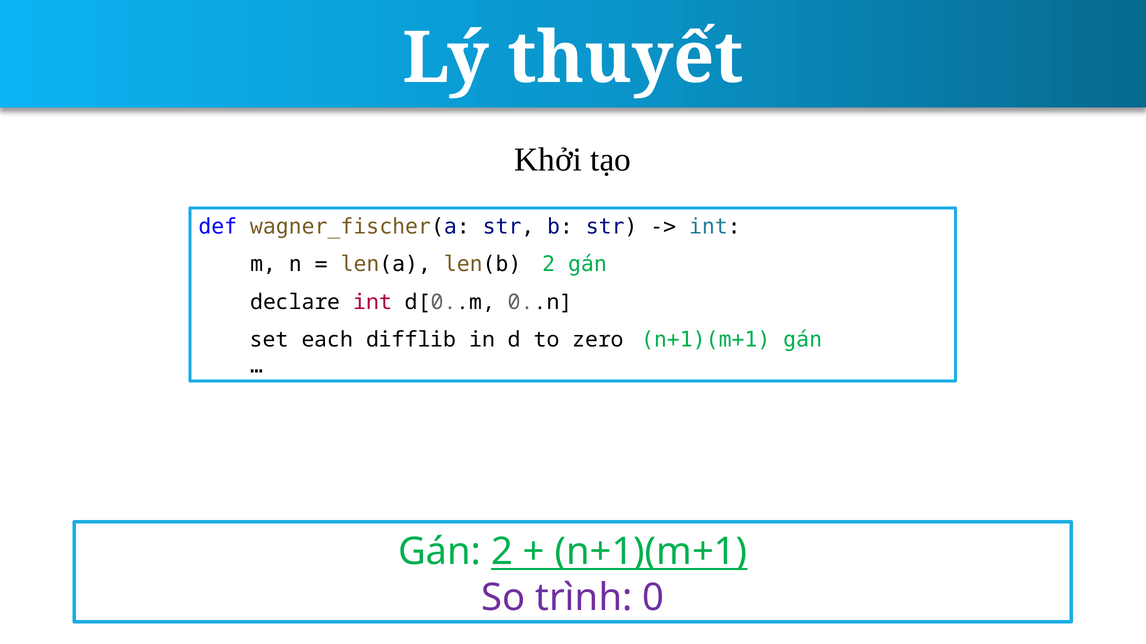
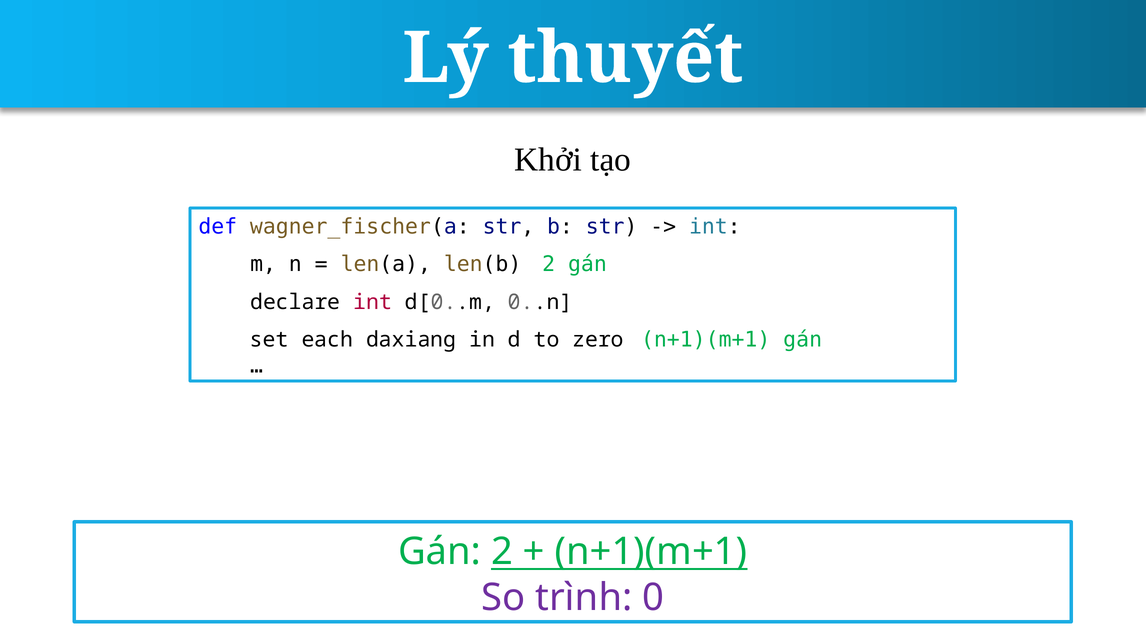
difflib: difflib -> daxiang
